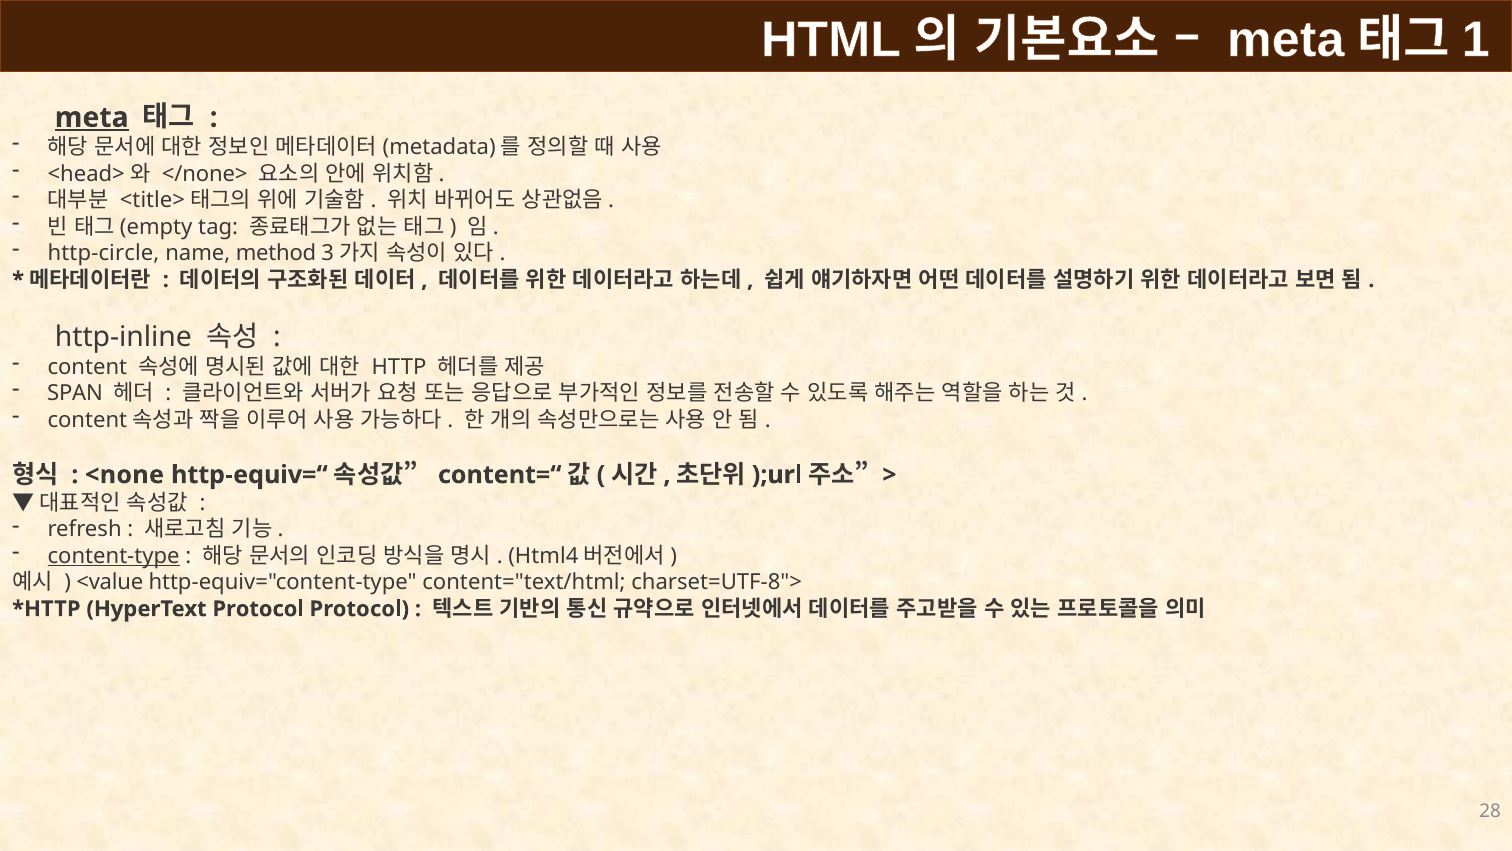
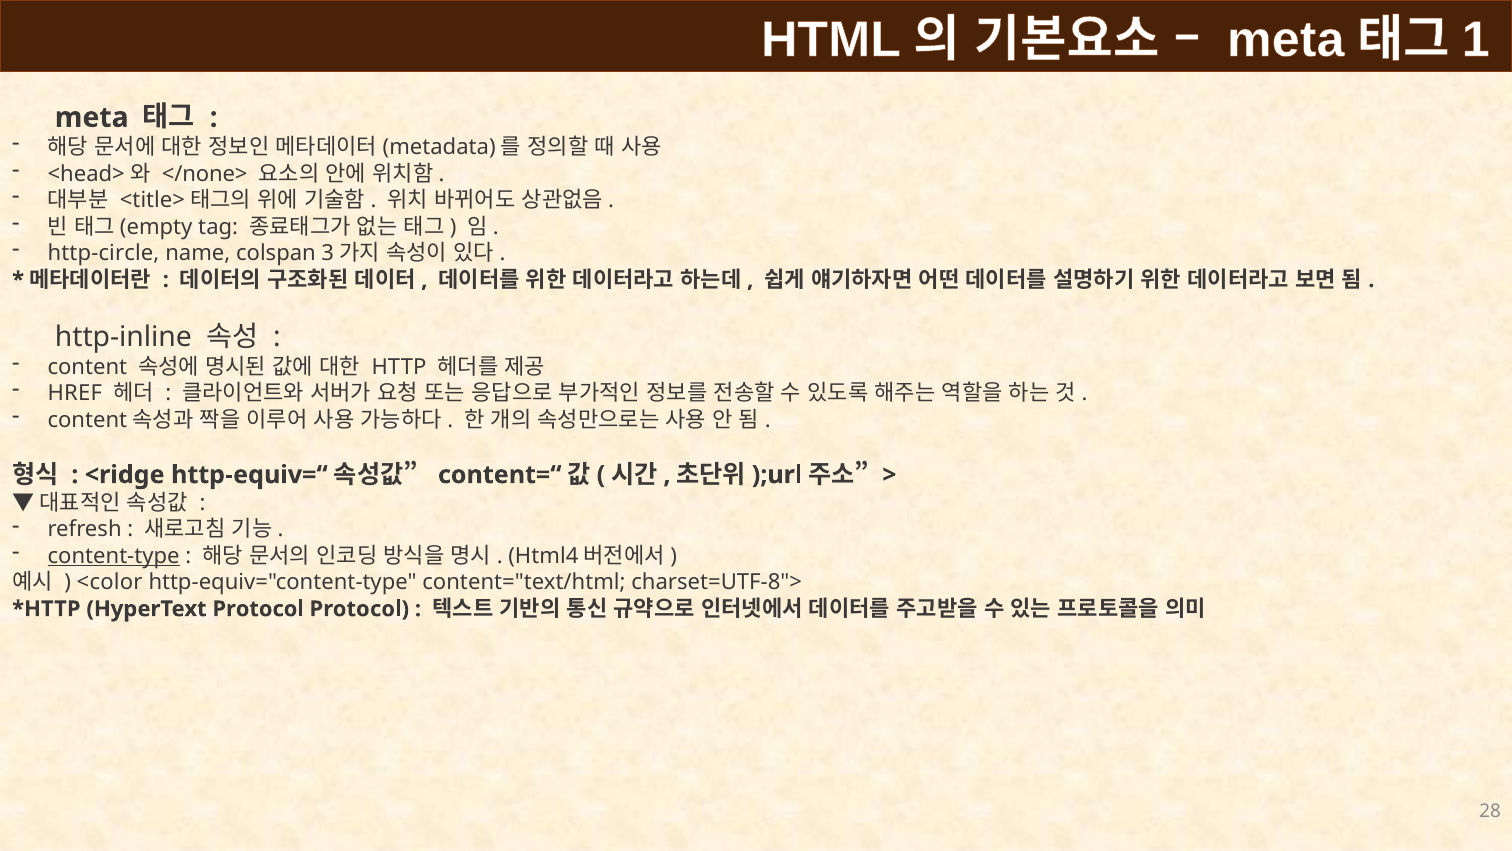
meta at (92, 117) underline: present -> none
method: method -> colspan
SPAN: SPAN -> HREF
<none: <none -> <ridge
<value: <value -> <color
